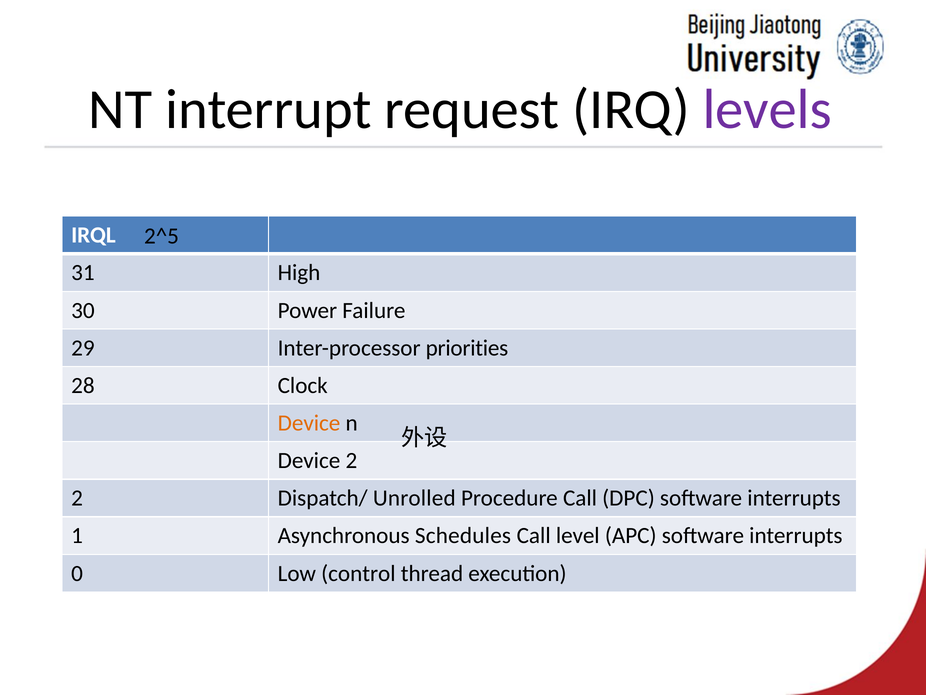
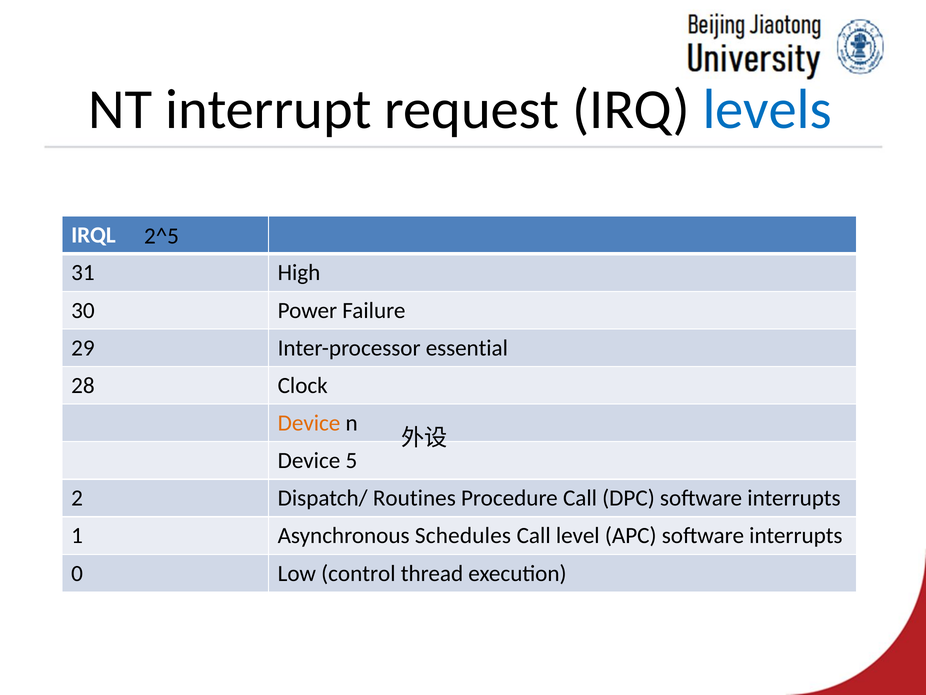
levels colour: purple -> blue
priorities: priorities -> essential
Device 2: 2 -> 5
Unrolled: Unrolled -> Routines
